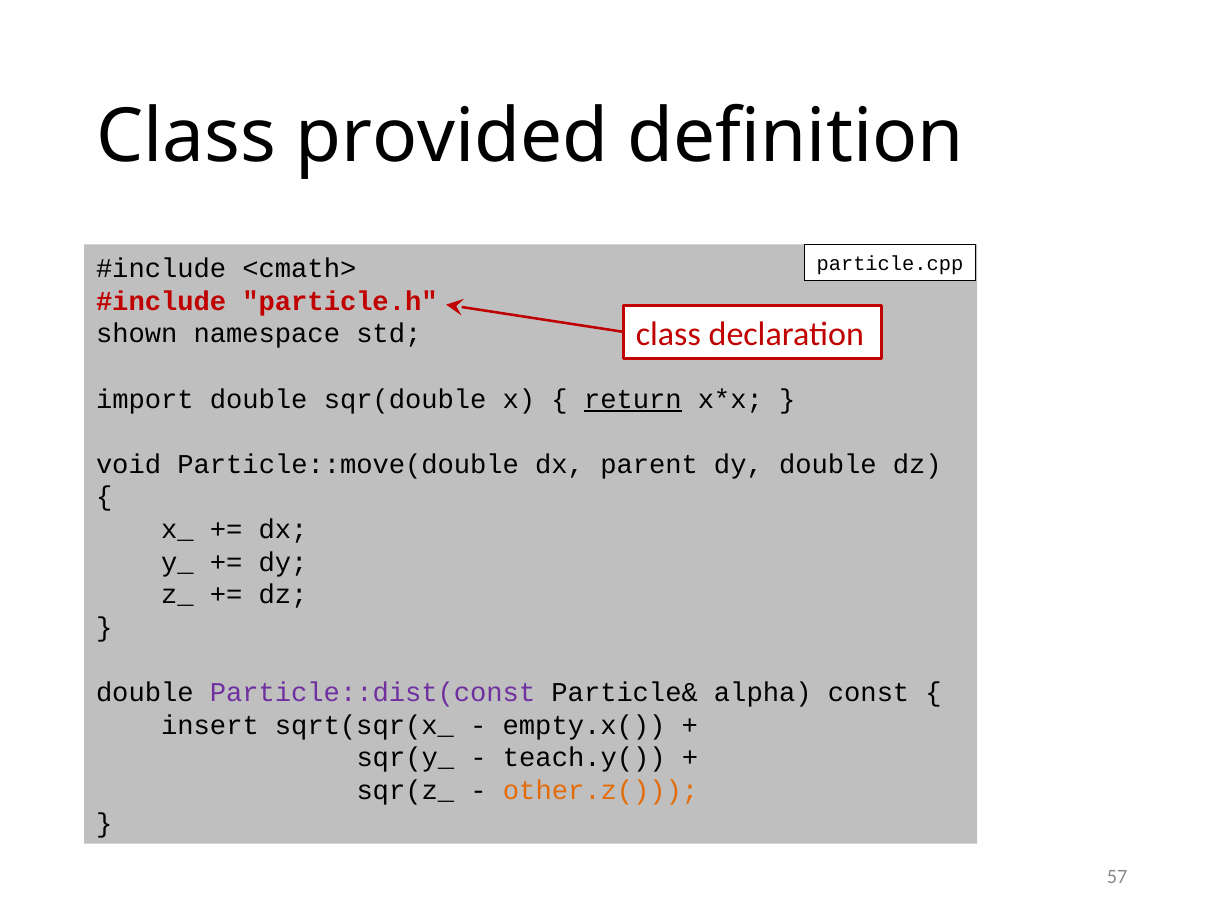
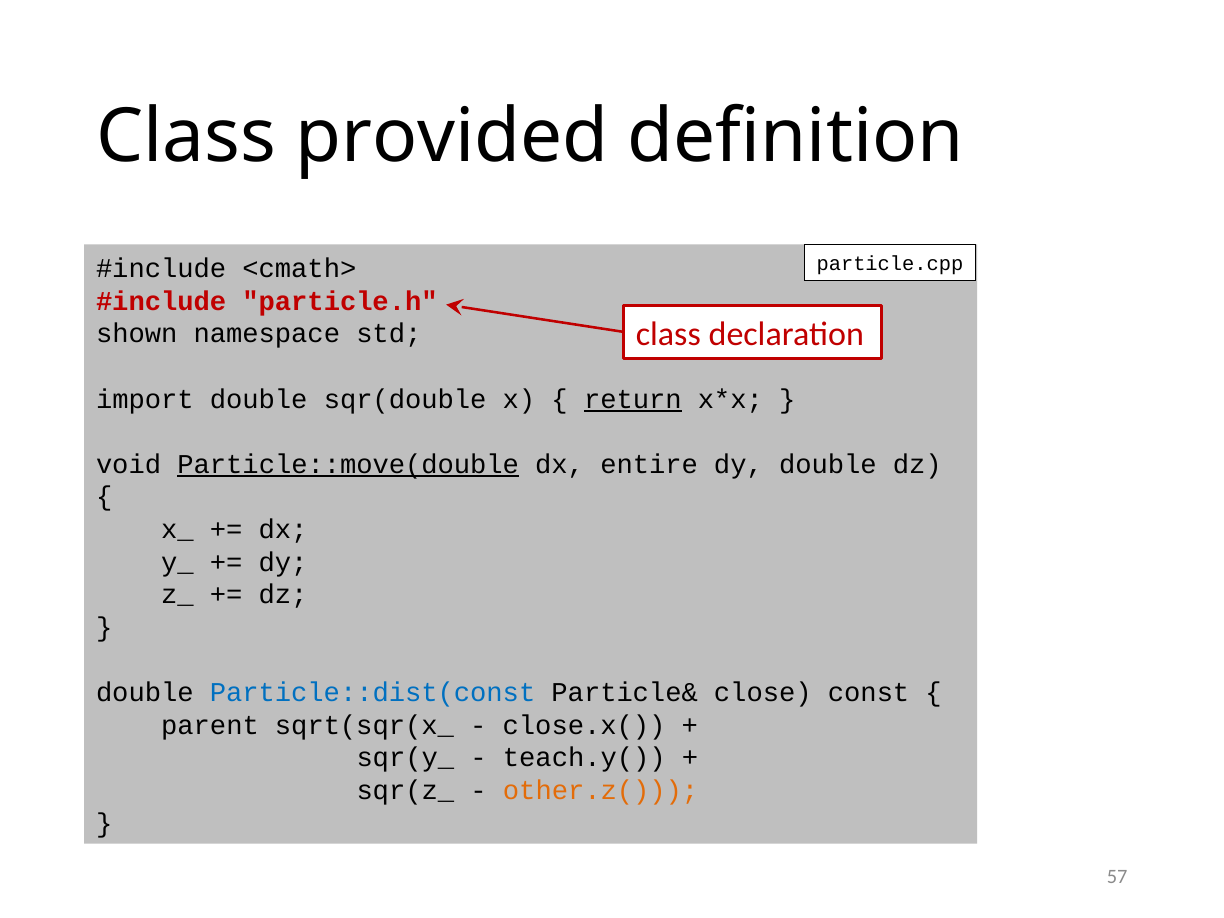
Particle::move(double underline: none -> present
parent: parent -> entire
Particle::dist(const colour: purple -> blue
alpha: alpha -> close
insert: insert -> parent
empty.x(: empty.x( -> close.x(
